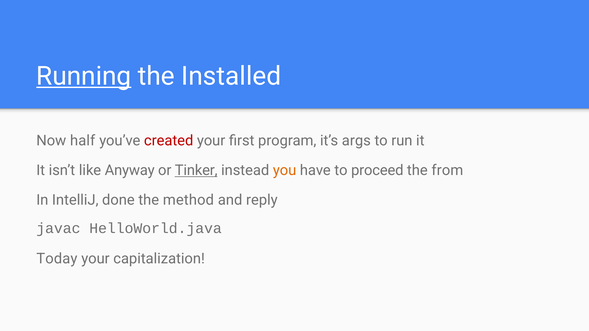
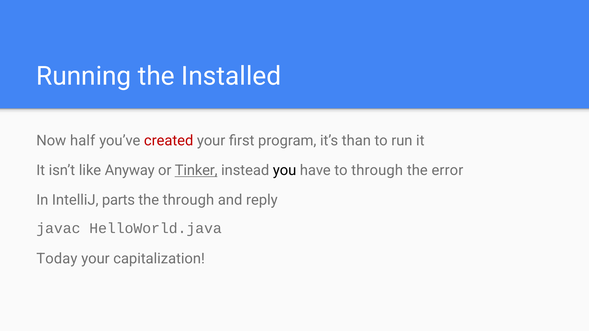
Running underline: present -> none
args: args -> than
you colour: orange -> black
to proceed: proceed -> through
from: from -> error
done: done -> parts
the method: method -> through
